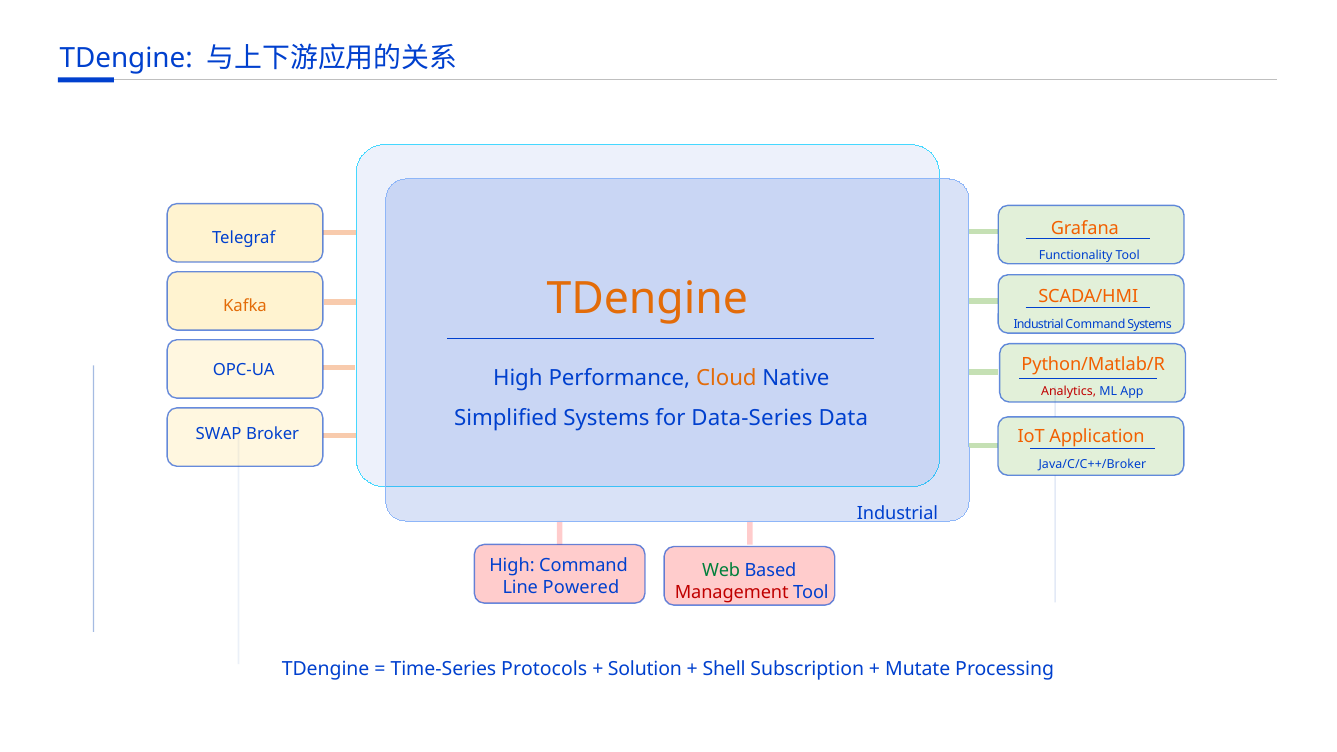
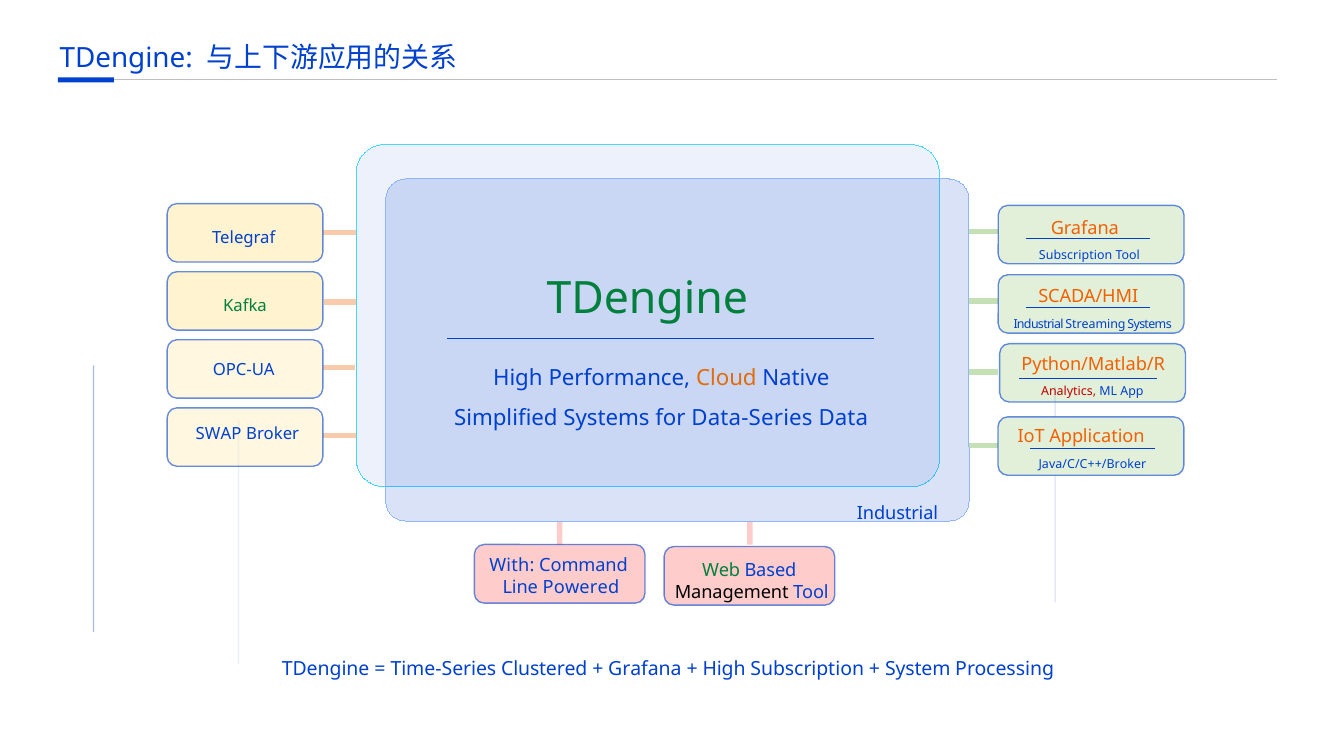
Functionality at (1076, 256): Functionality -> Subscription
TDengine at (647, 299) colour: orange -> green
Kafka colour: orange -> green
Industrial Command: Command -> Streaming
High at (512, 566): High -> With
Management colour: red -> black
Protocols: Protocols -> Clustered
Solution at (645, 669): Solution -> Grafana
Shell at (724, 669): Shell -> High
Mutate: Mutate -> System
